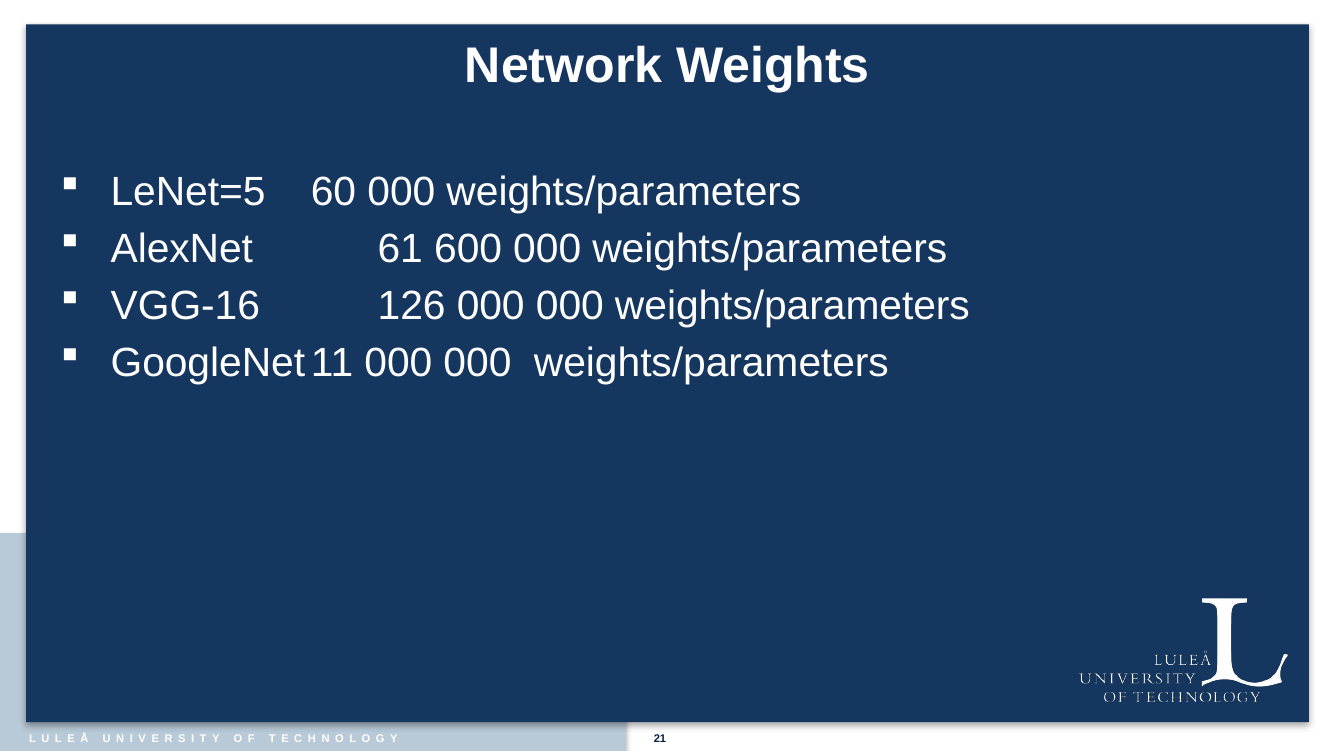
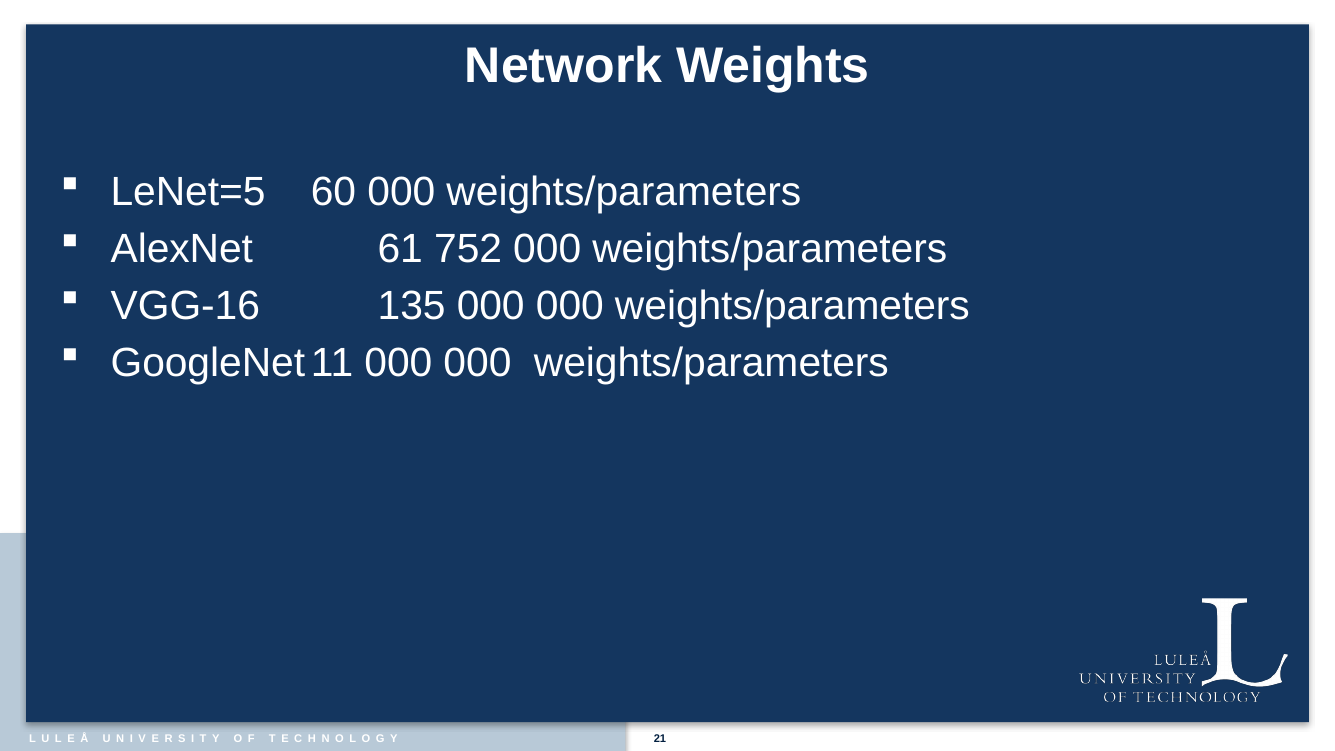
600: 600 -> 752
126: 126 -> 135
